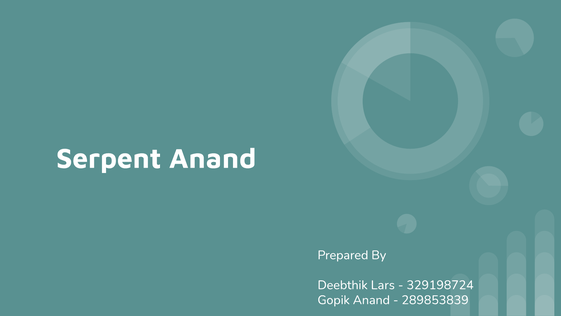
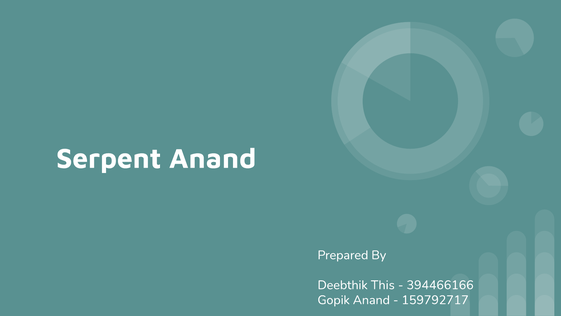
Lars: Lars -> This
329198724: 329198724 -> 394466166
289853839: 289853839 -> 159792717
